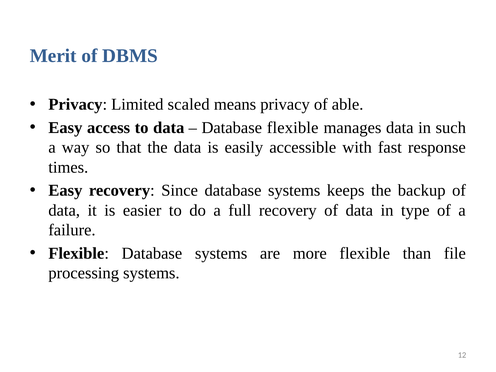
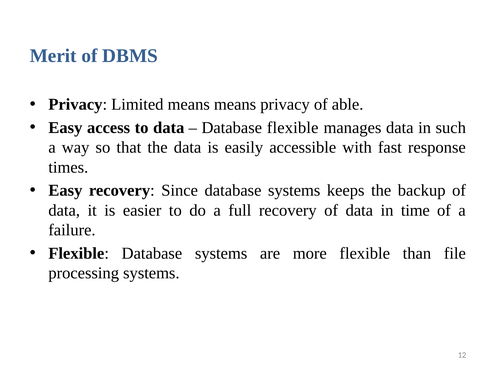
Limited scaled: scaled -> means
type: type -> time
